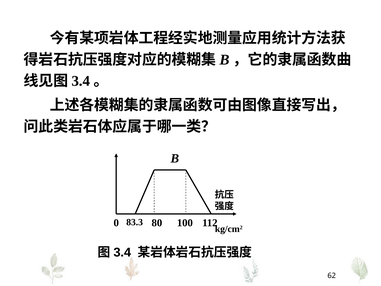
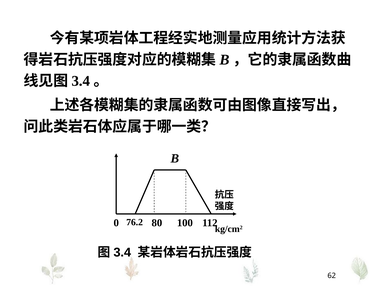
83.3: 83.3 -> 76.2
